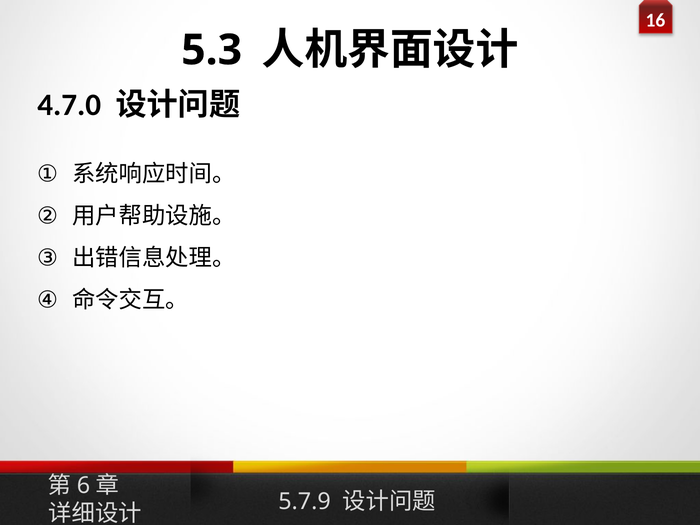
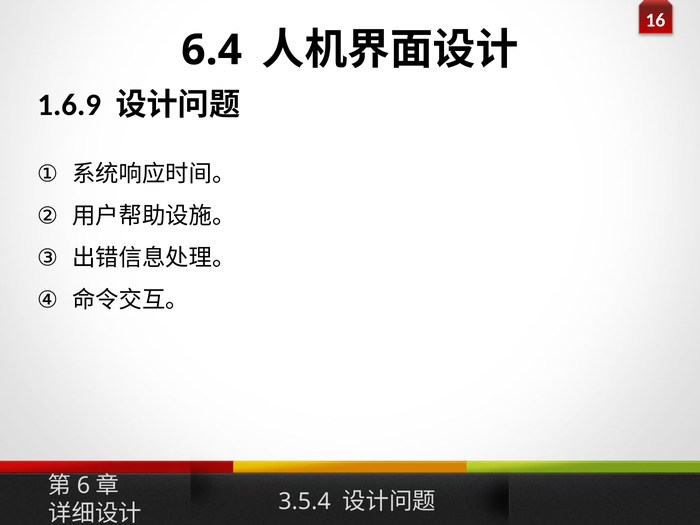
5.3: 5.3 -> 6.4
4.7.0: 4.7.0 -> 1.6.9
5.7.9: 5.7.9 -> 3.5.4
